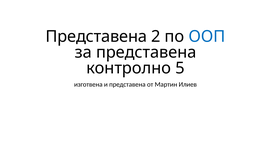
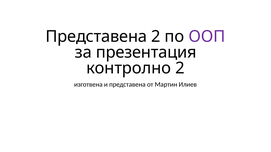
ООП colour: blue -> purple
за представена: представена -> презентация
контролно 5: 5 -> 2
